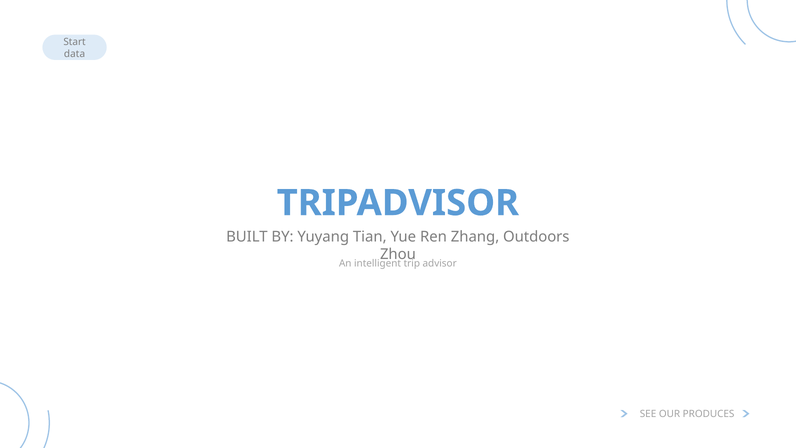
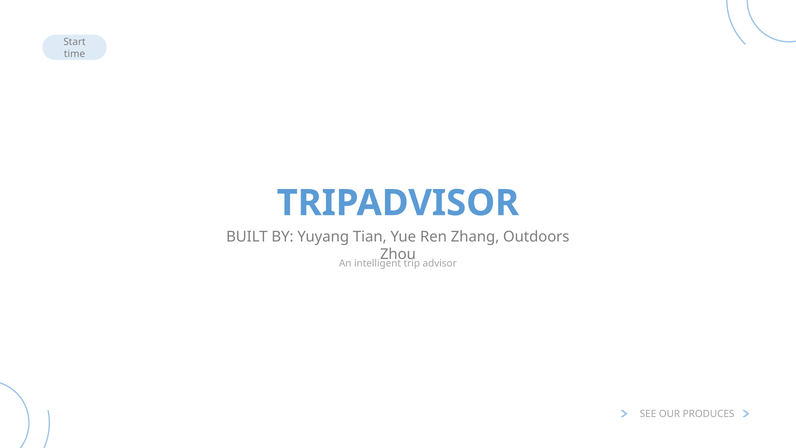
data: data -> time
